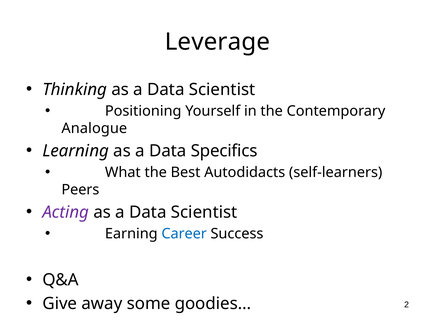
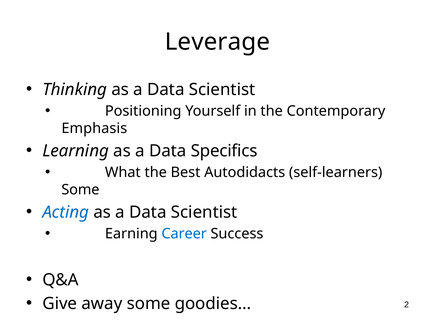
Analogue: Analogue -> Emphasis
Peers at (80, 190): Peers -> Some
Acting colour: purple -> blue
